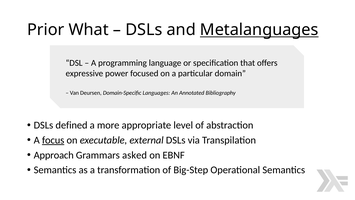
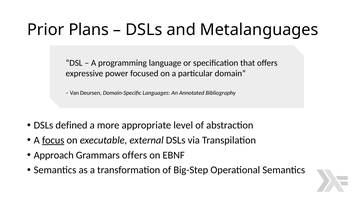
What: What -> Plans
Metalanguages underline: present -> none
Grammars asked: asked -> offers
